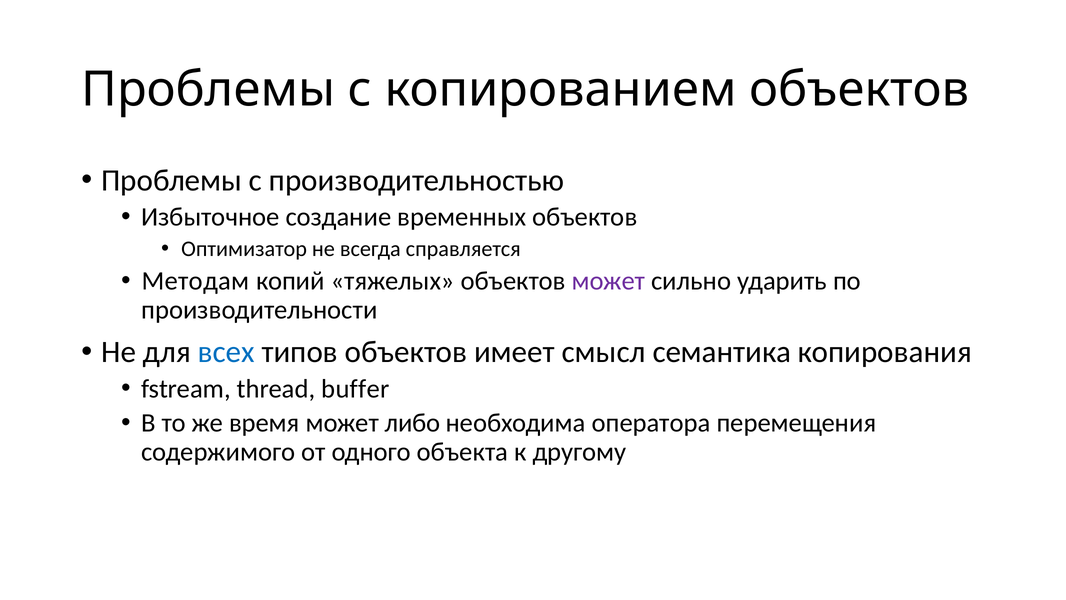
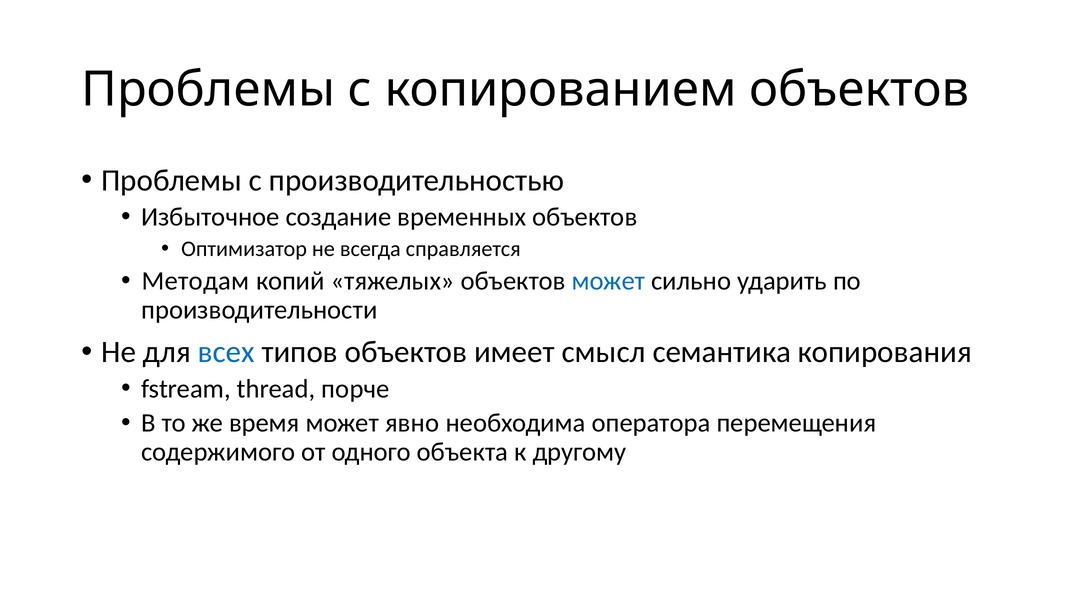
может at (608, 281) colour: purple -> blue
buffer: buffer -> порче
либо: либо -> явно
